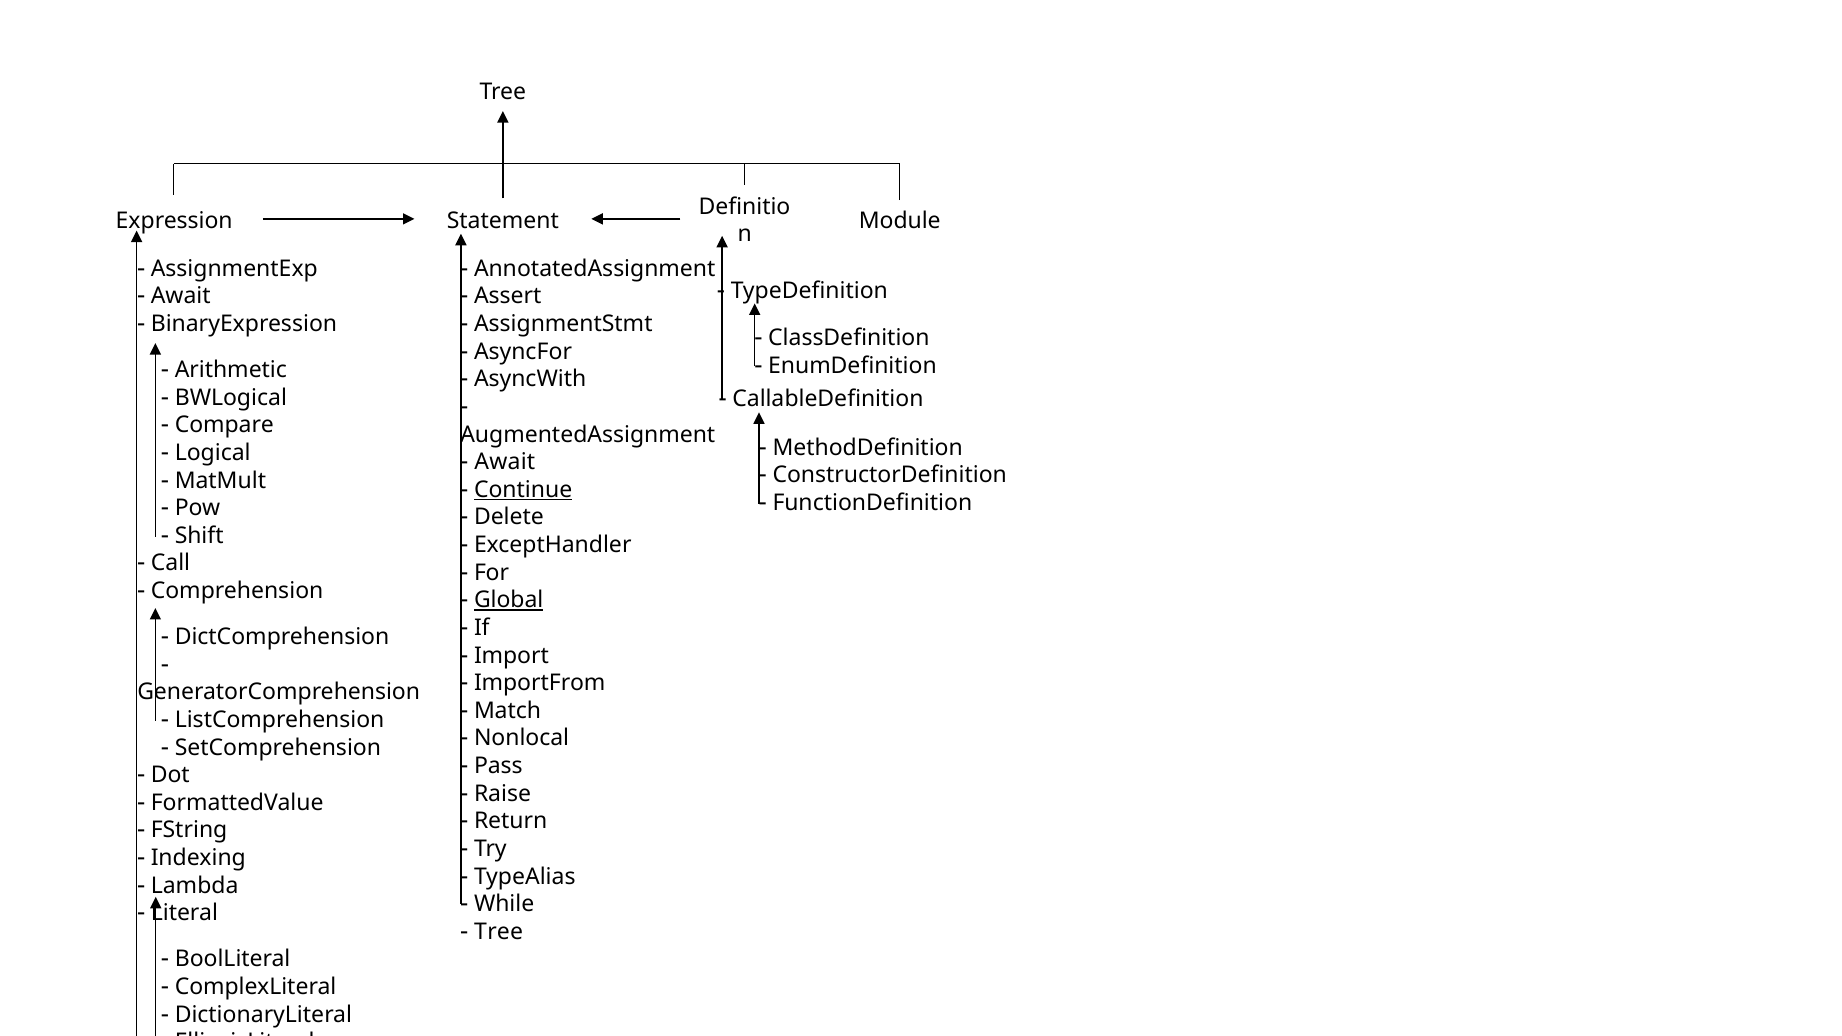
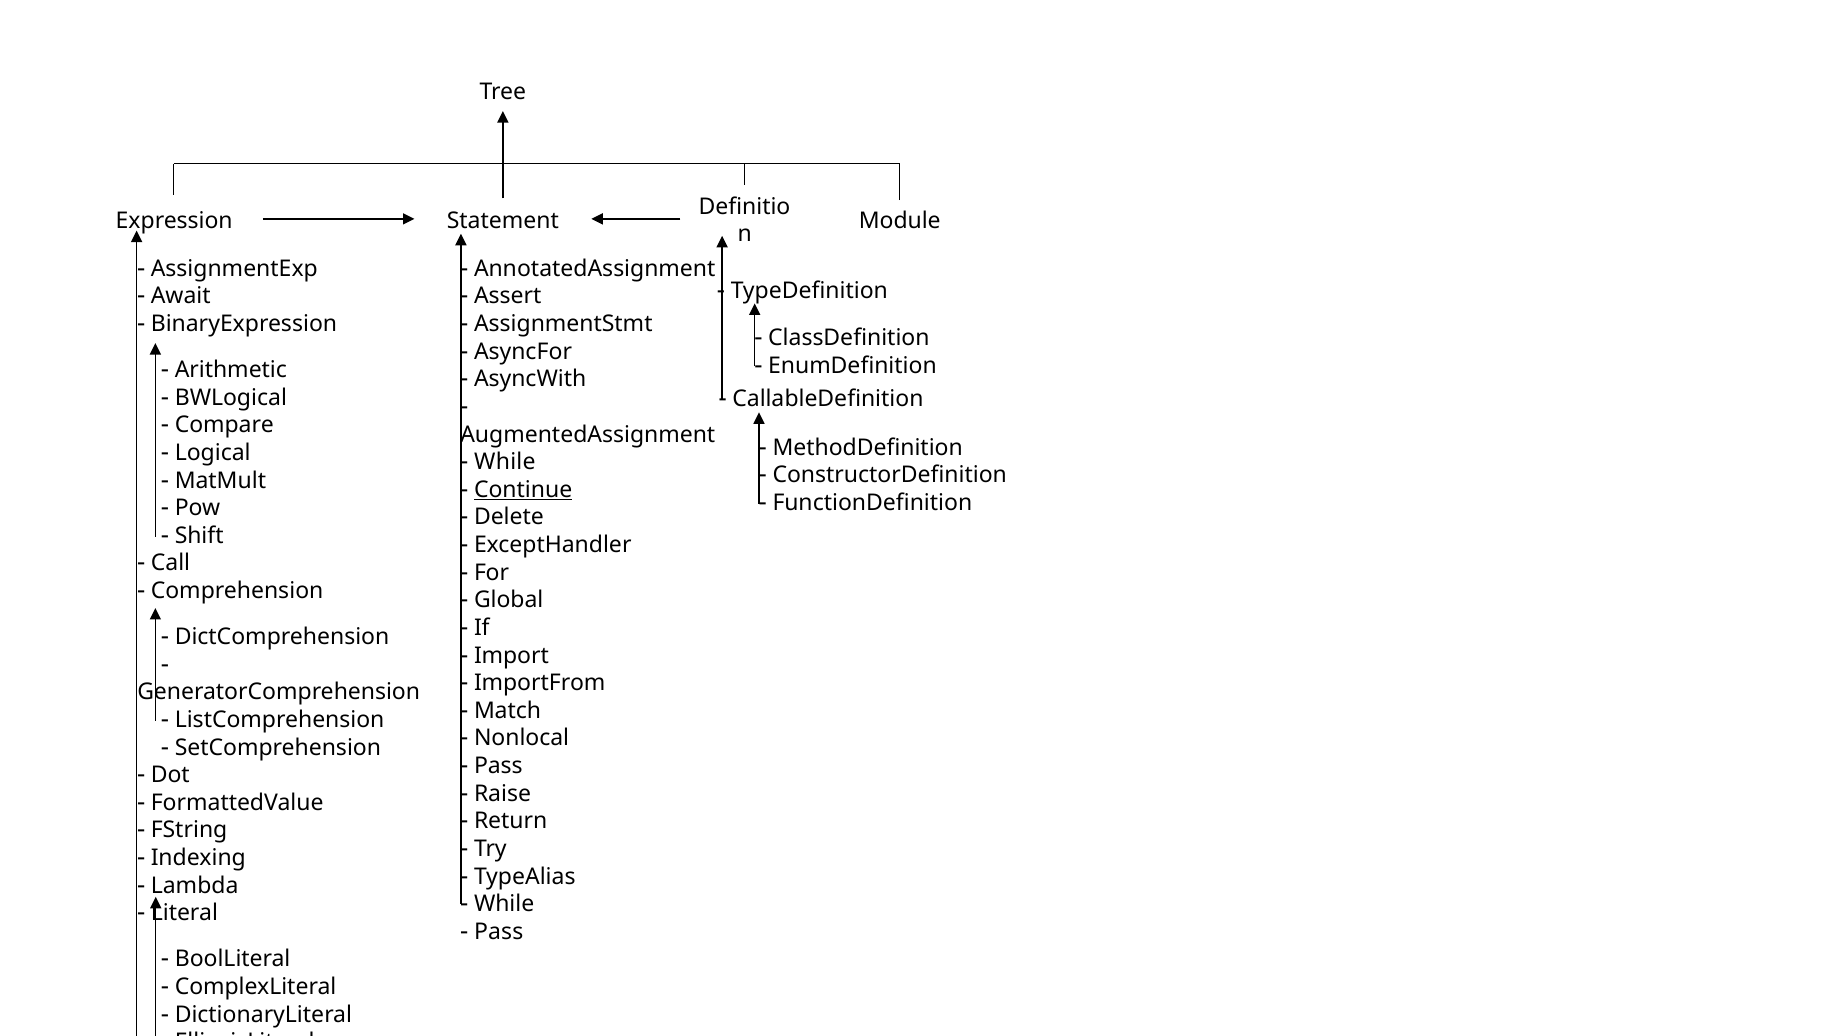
Await at (505, 462): Await -> While
Global underline: present -> none
Tree at (499, 932): Tree -> Pass
